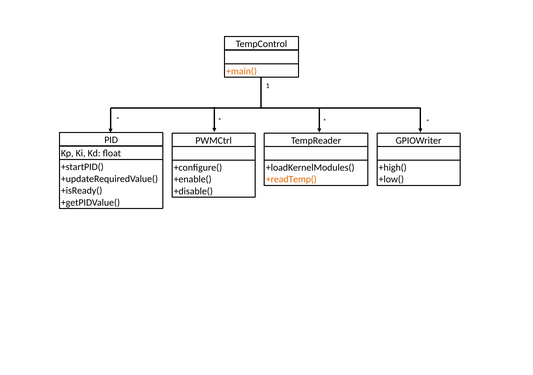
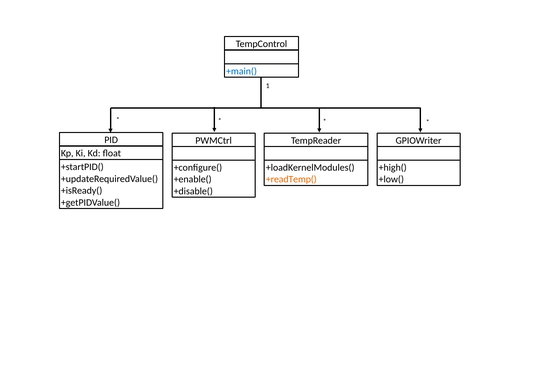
+main( colour: orange -> blue
